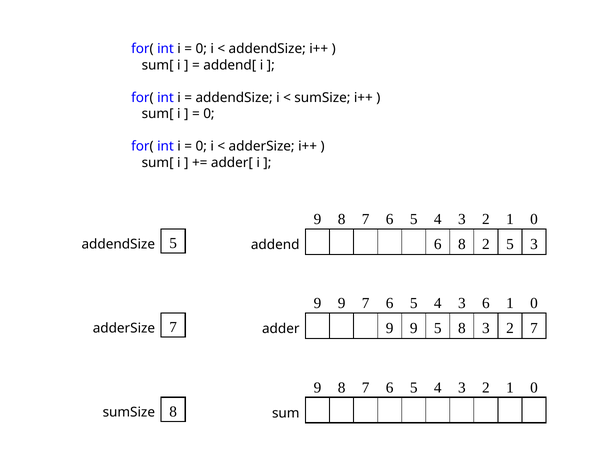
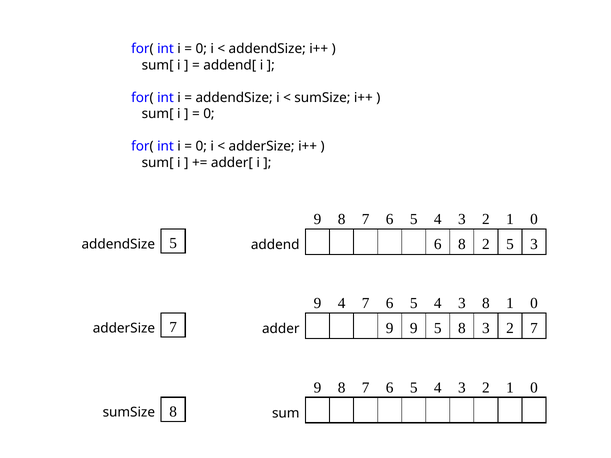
9 at (342, 304): 9 -> 4
3 6: 6 -> 8
